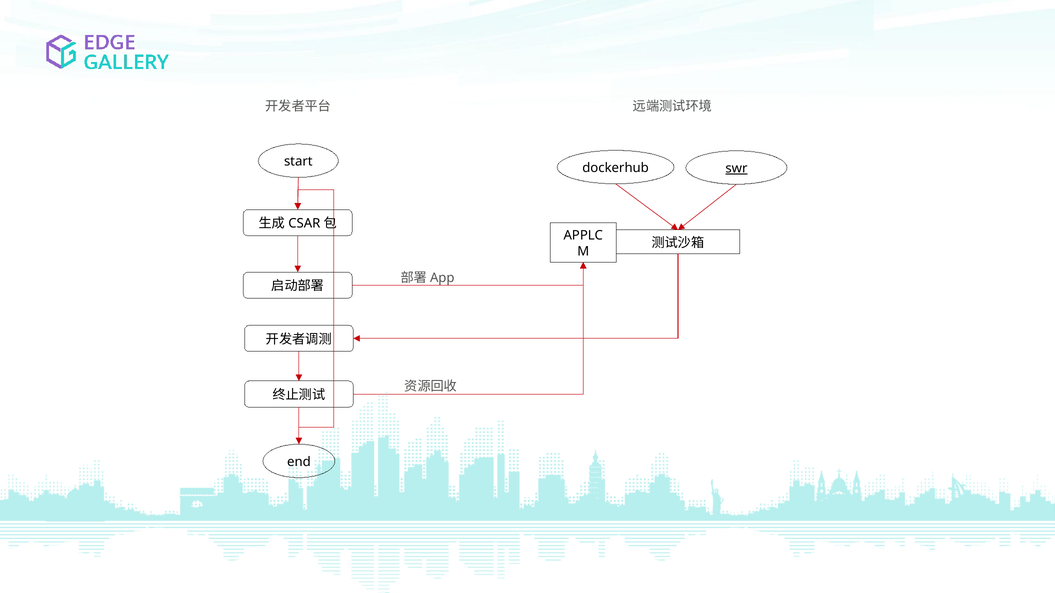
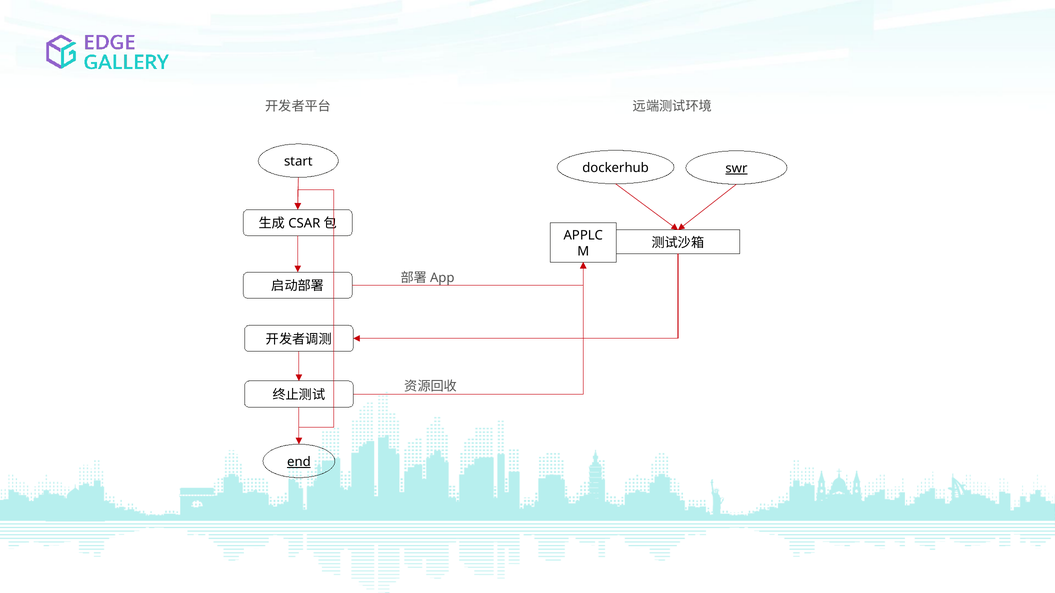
end underline: none -> present
